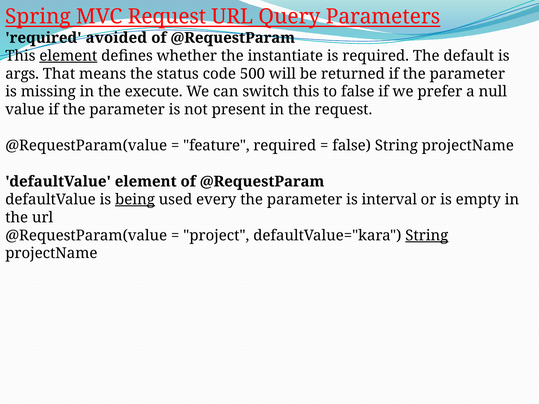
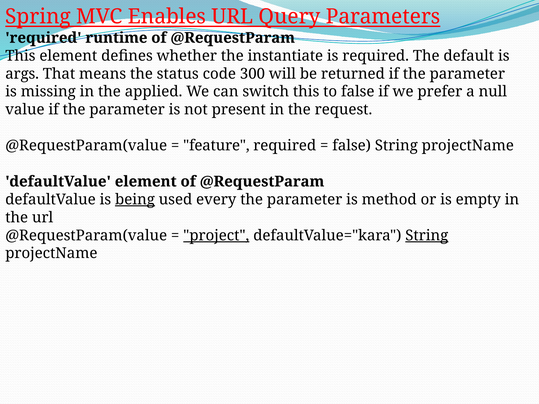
MVC Request: Request -> Enables
avoided: avoided -> runtime
element at (68, 56) underline: present -> none
500: 500 -> 300
execute: execute -> applied
interval: interval -> method
project underline: none -> present
